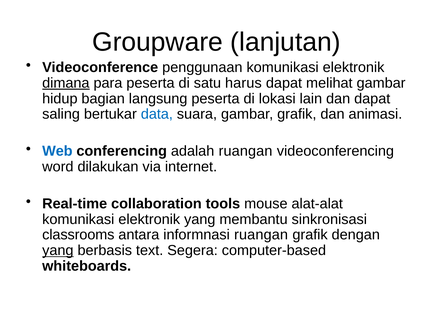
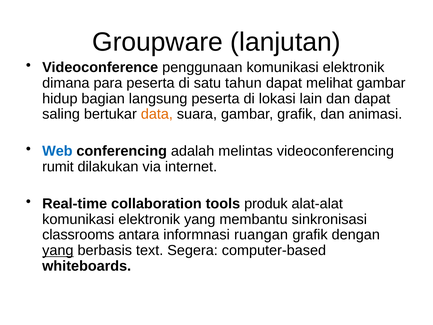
dimana underline: present -> none
harus: harus -> tahun
data colour: blue -> orange
adalah ruangan: ruangan -> melintas
word: word -> rumit
mouse: mouse -> produk
